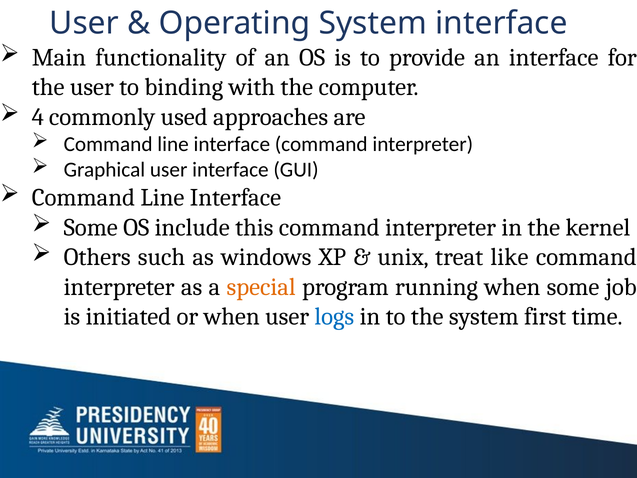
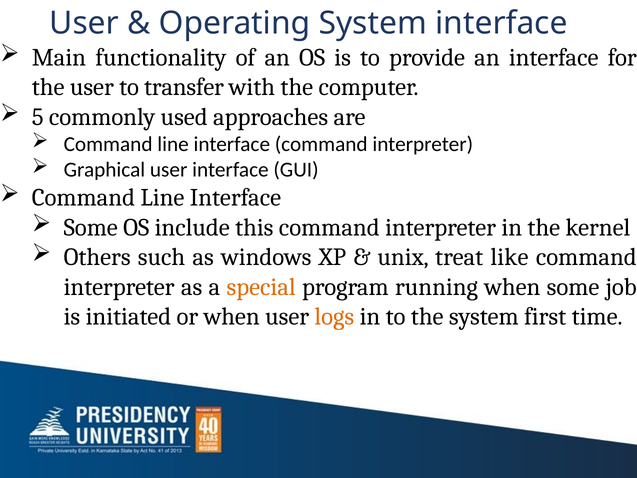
binding: binding -> transfer
4: 4 -> 5
logs colour: blue -> orange
